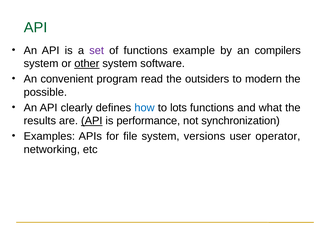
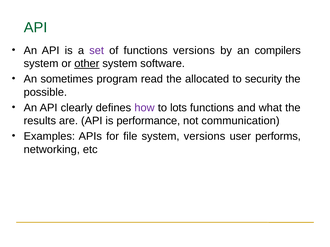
functions example: example -> versions
convenient: convenient -> sometimes
outsiders: outsiders -> allocated
modern: modern -> security
how colour: blue -> purple
API at (92, 121) underline: present -> none
synchronization: synchronization -> communication
operator: operator -> performs
